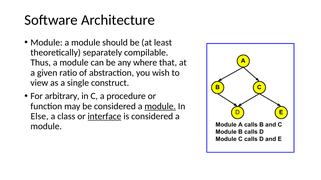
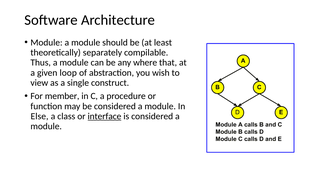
ratio: ratio -> loop
arbitrary: arbitrary -> member
module at (160, 107) underline: present -> none
